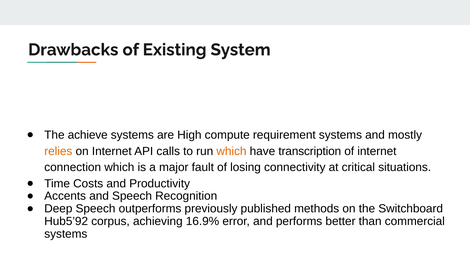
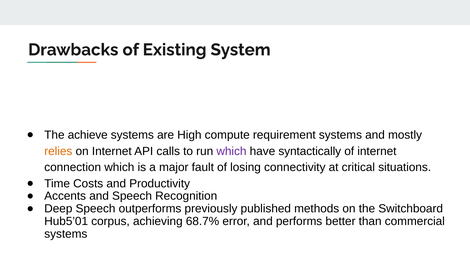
which at (231, 151) colour: orange -> purple
transcription: transcription -> syntactically
Hub5’92: Hub5’92 -> Hub5’01
16.9%: 16.9% -> 68.7%
